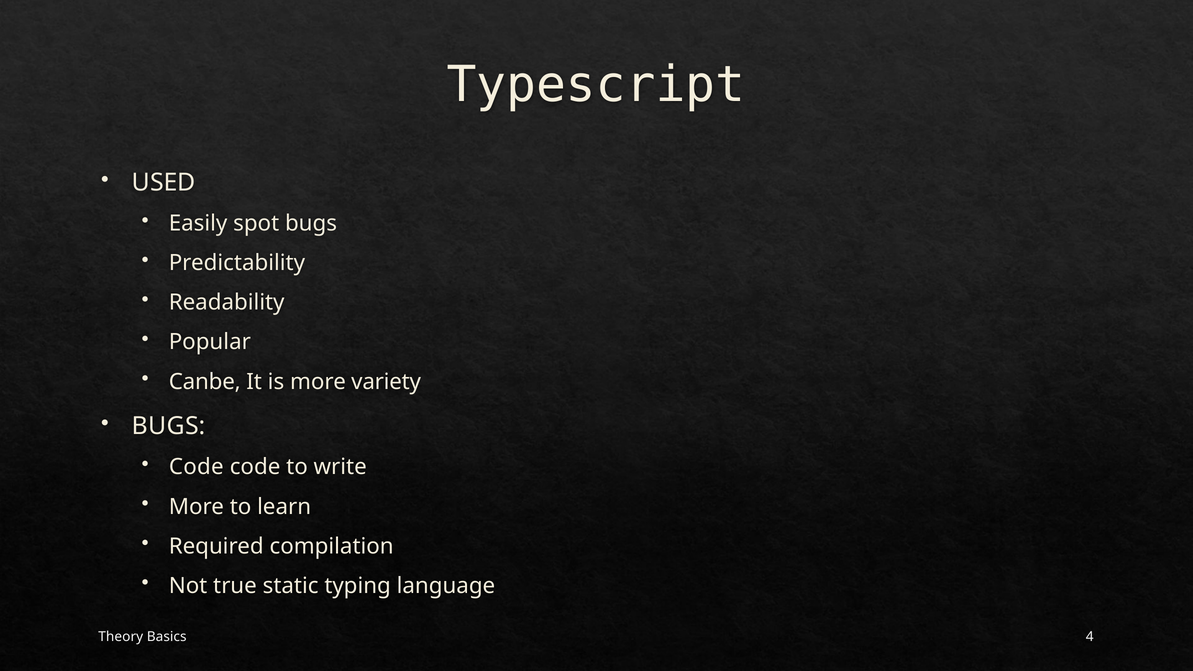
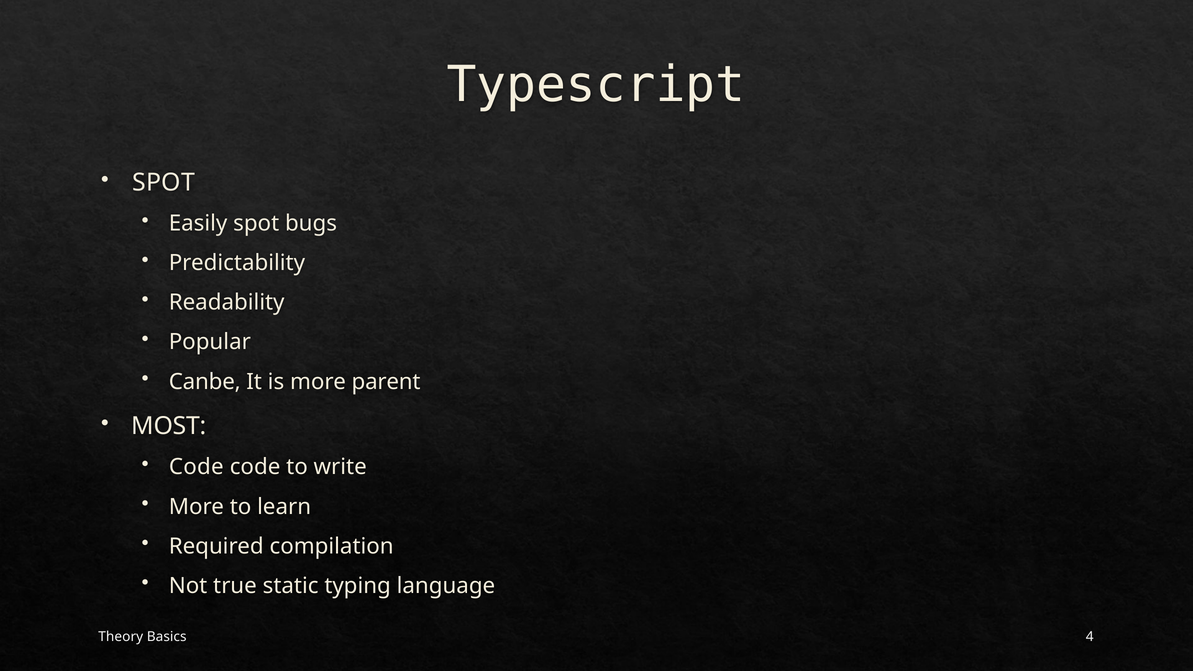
USED at (164, 183): USED -> SPOT
variety: variety -> parent
BUGS at (169, 426): BUGS -> MOST
